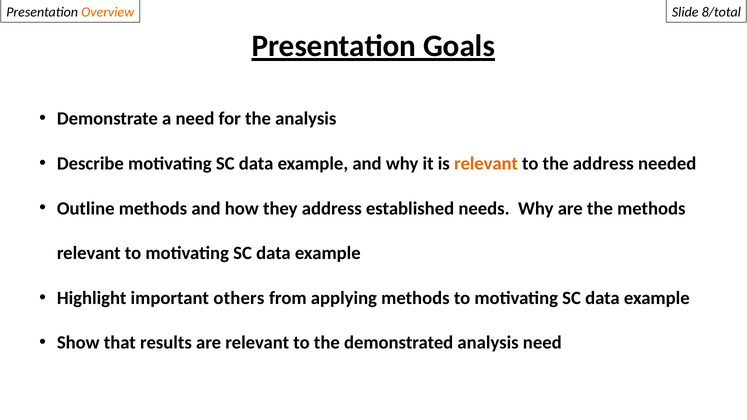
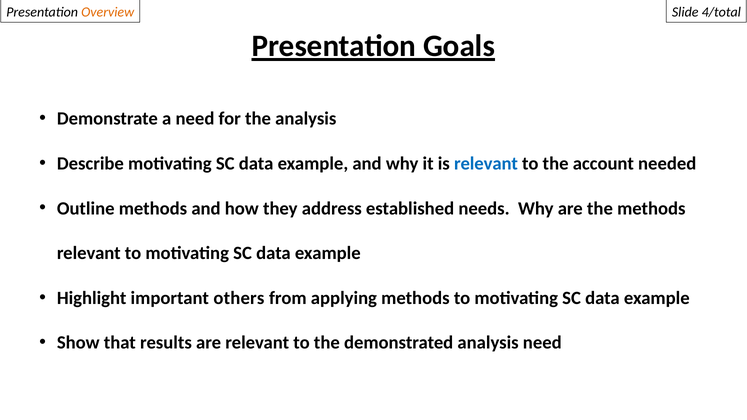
8/total: 8/total -> 4/total
relevant at (486, 164) colour: orange -> blue
the address: address -> account
